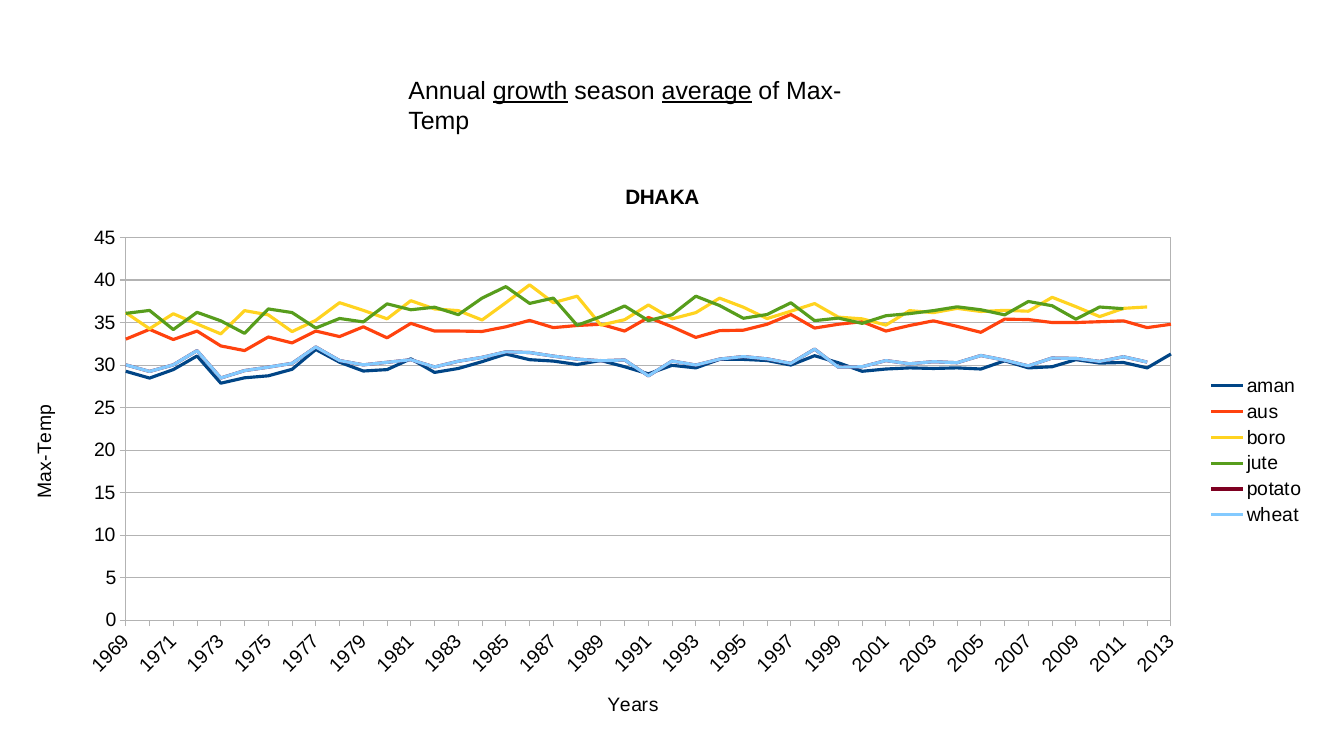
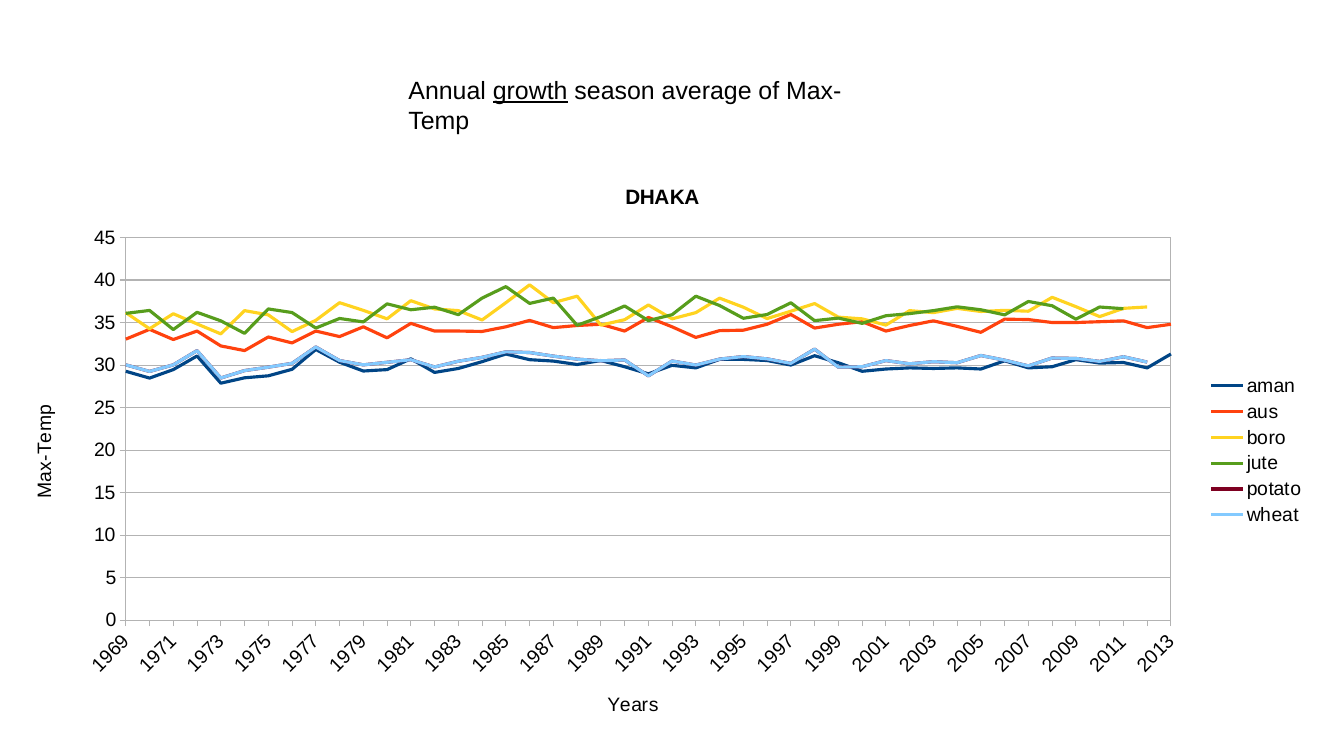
average underline: present -> none
